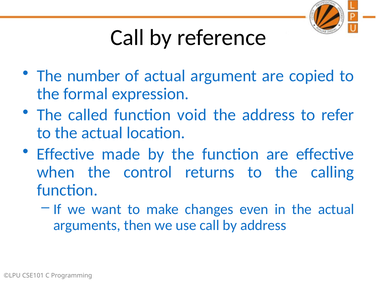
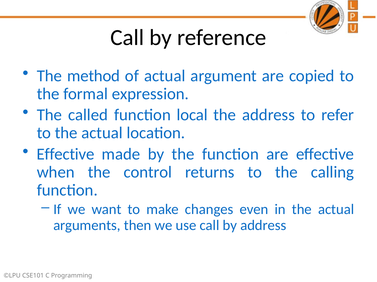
number: number -> method
void: void -> local
